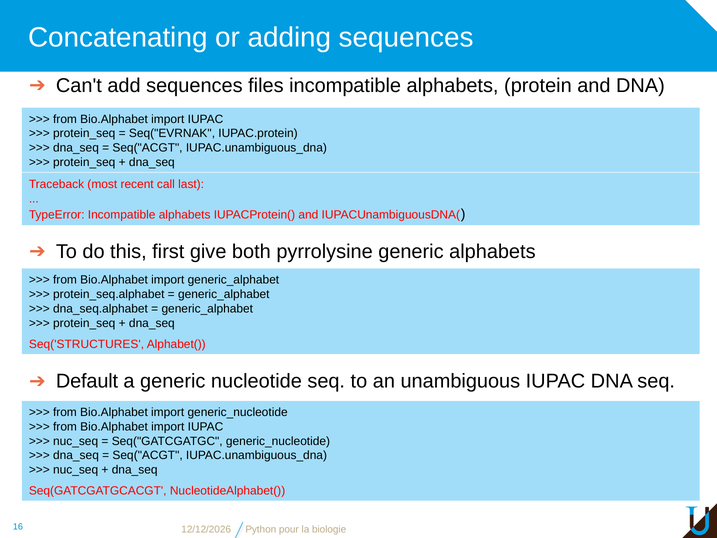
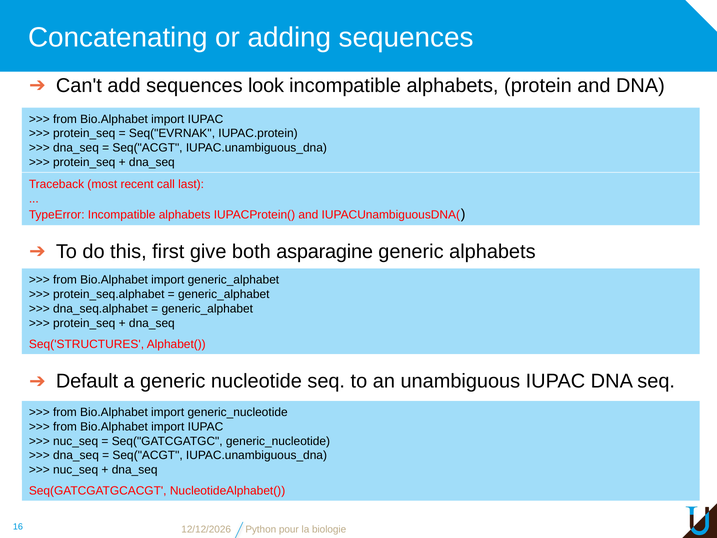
files: files -> look
pyrrolysine: pyrrolysine -> asparagine
